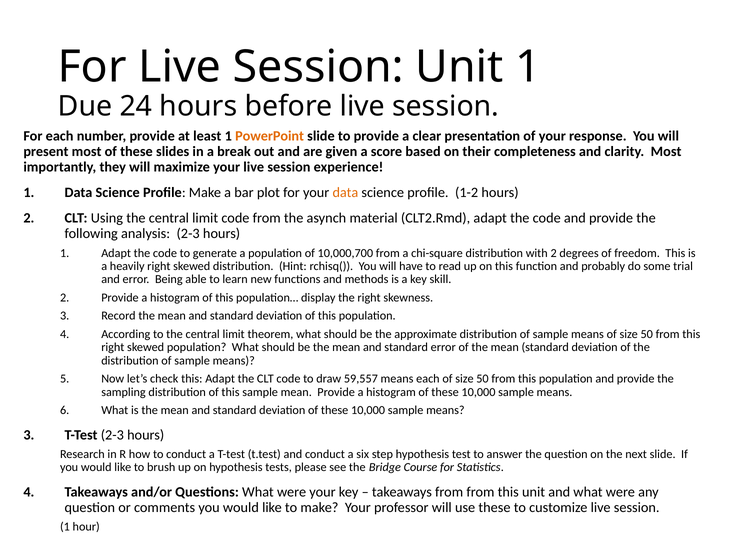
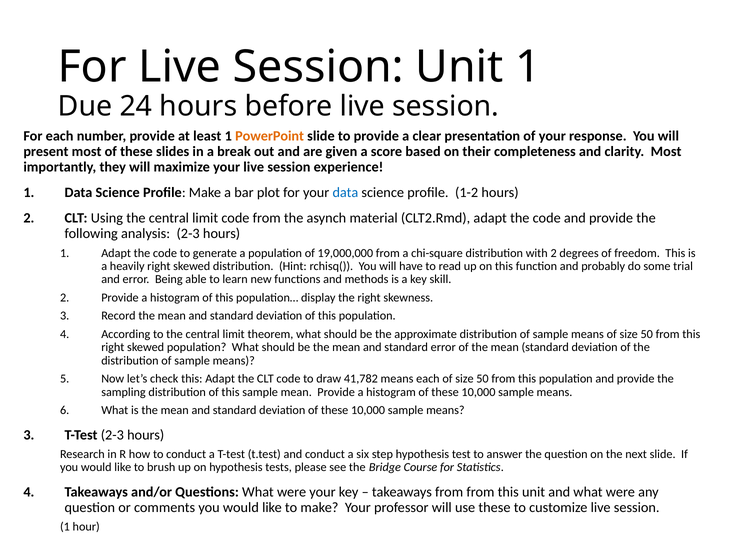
data at (345, 192) colour: orange -> blue
10,000,700: 10,000,700 -> 19,000,000
59,557: 59,557 -> 41,782
